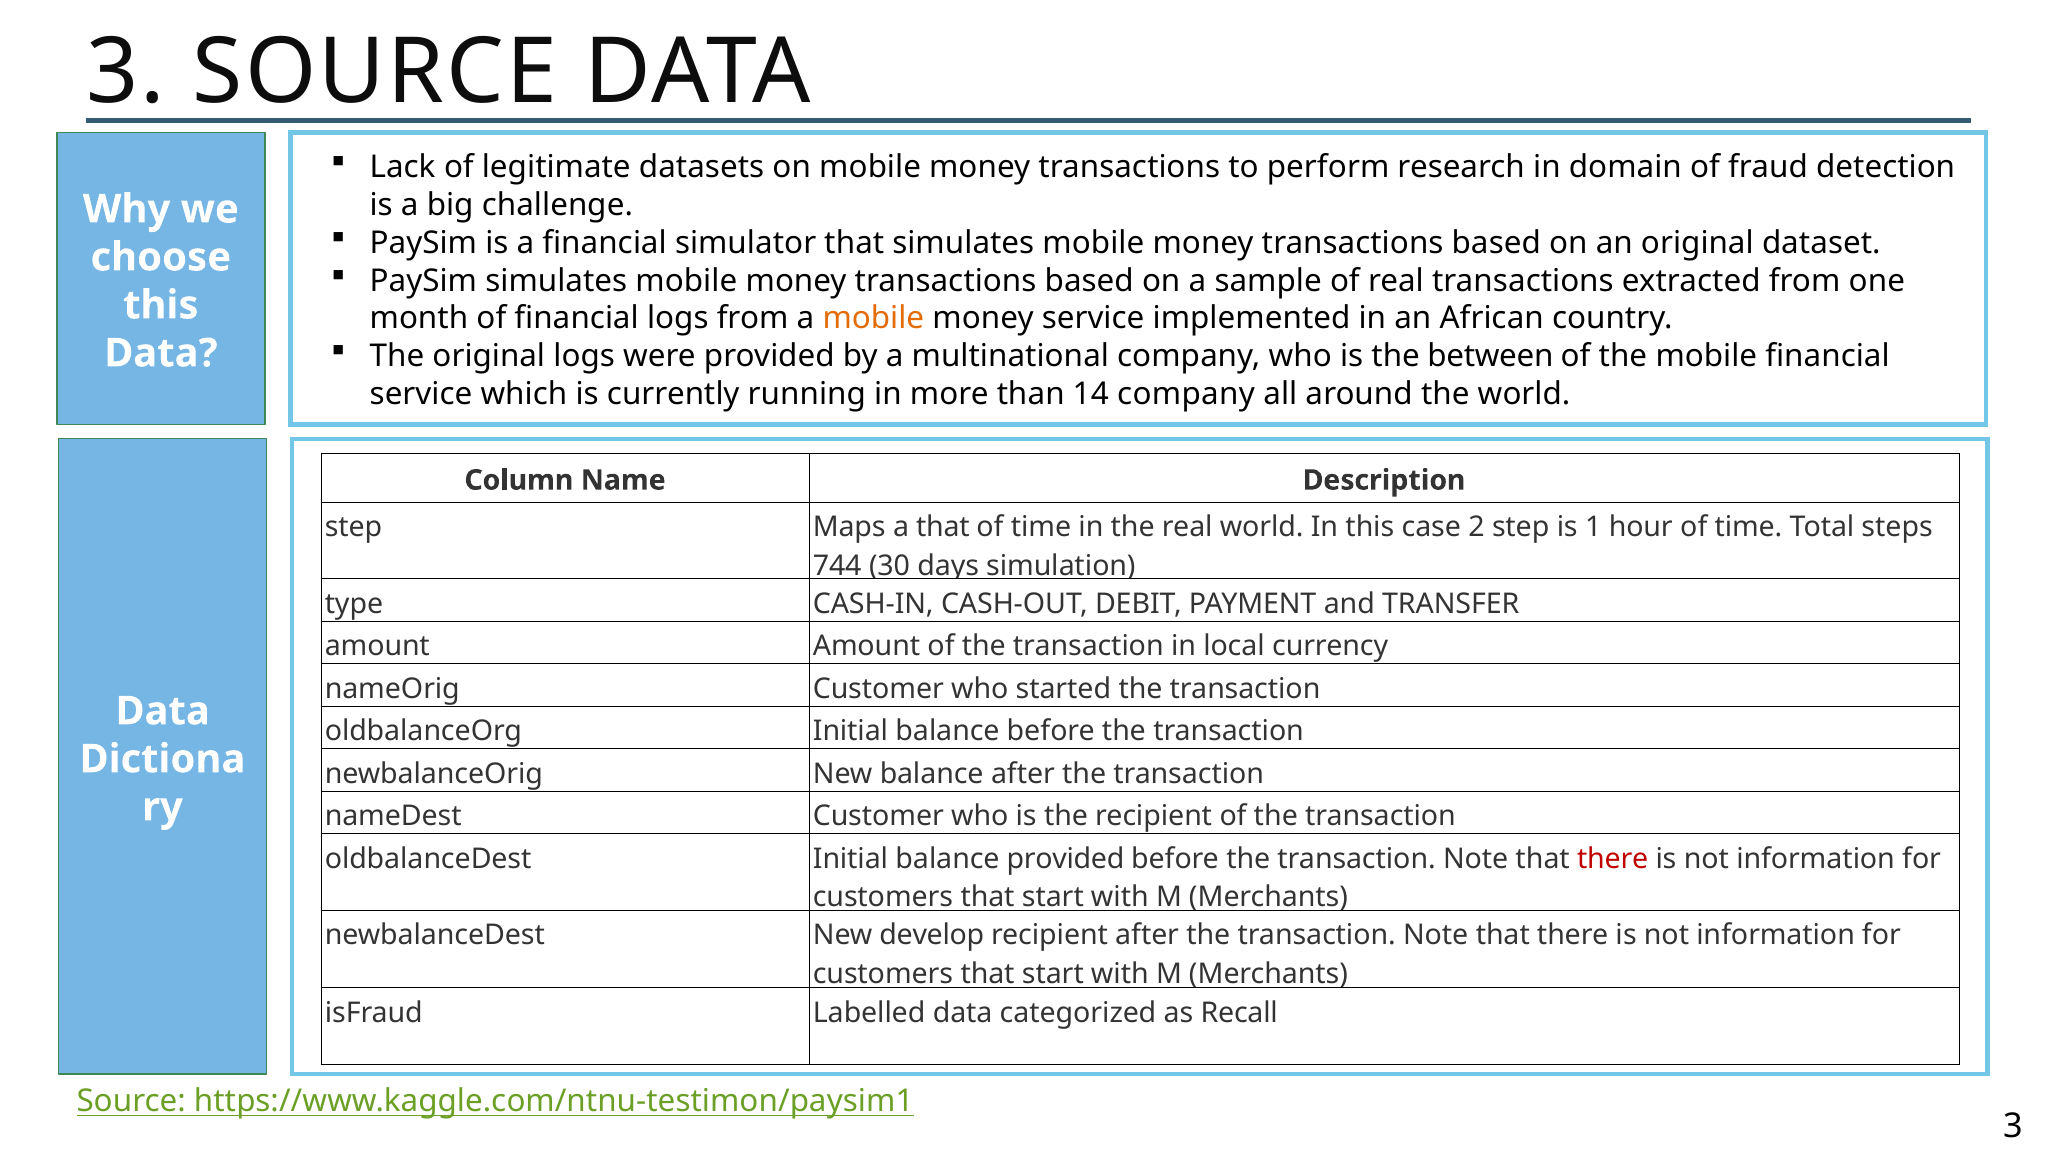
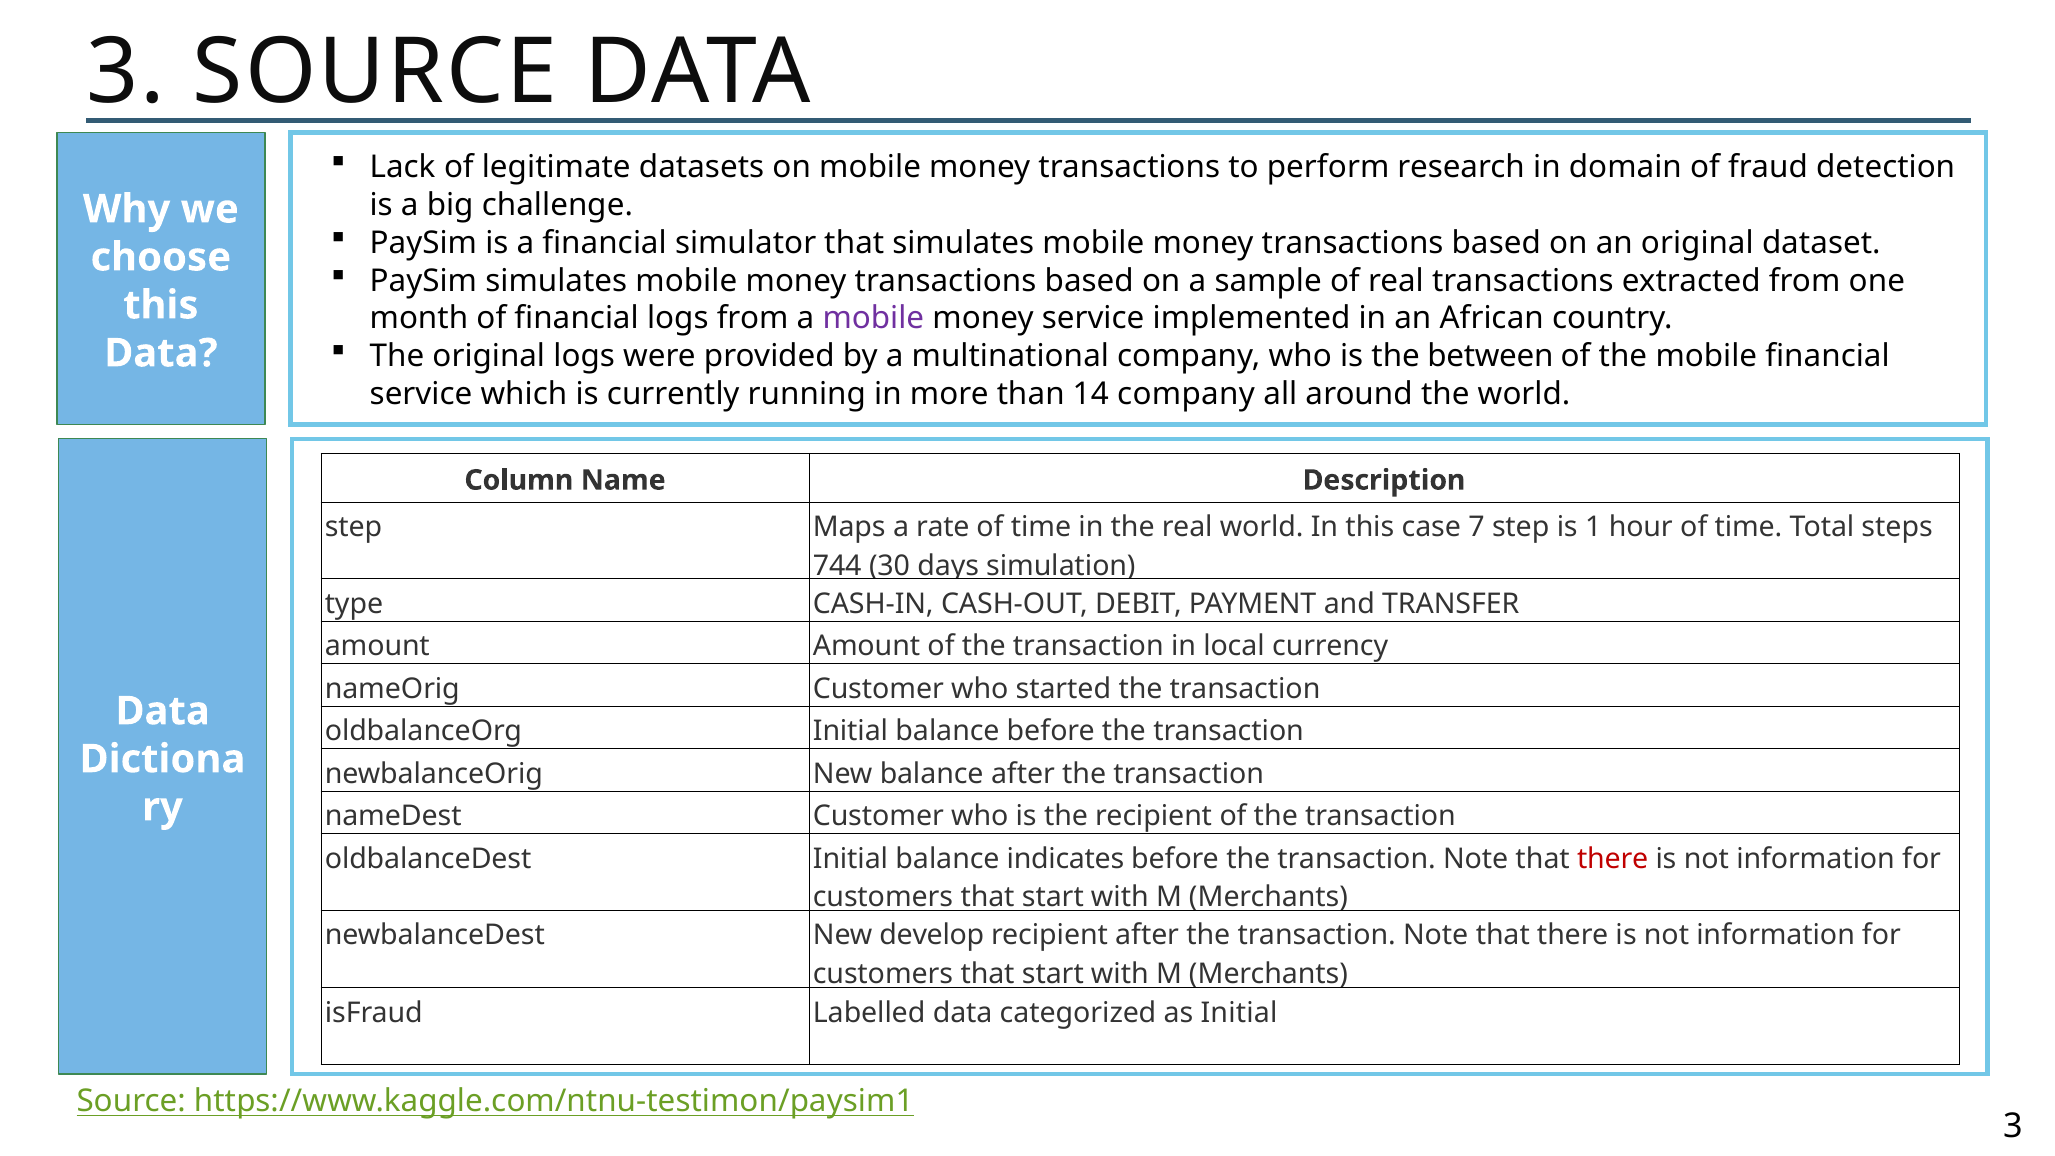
mobile at (873, 318) colour: orange -> purple
a that: that -> rate
2: 2 -> 7
balance provided: provided -> indicates
as Recall: Recall -> Initial
